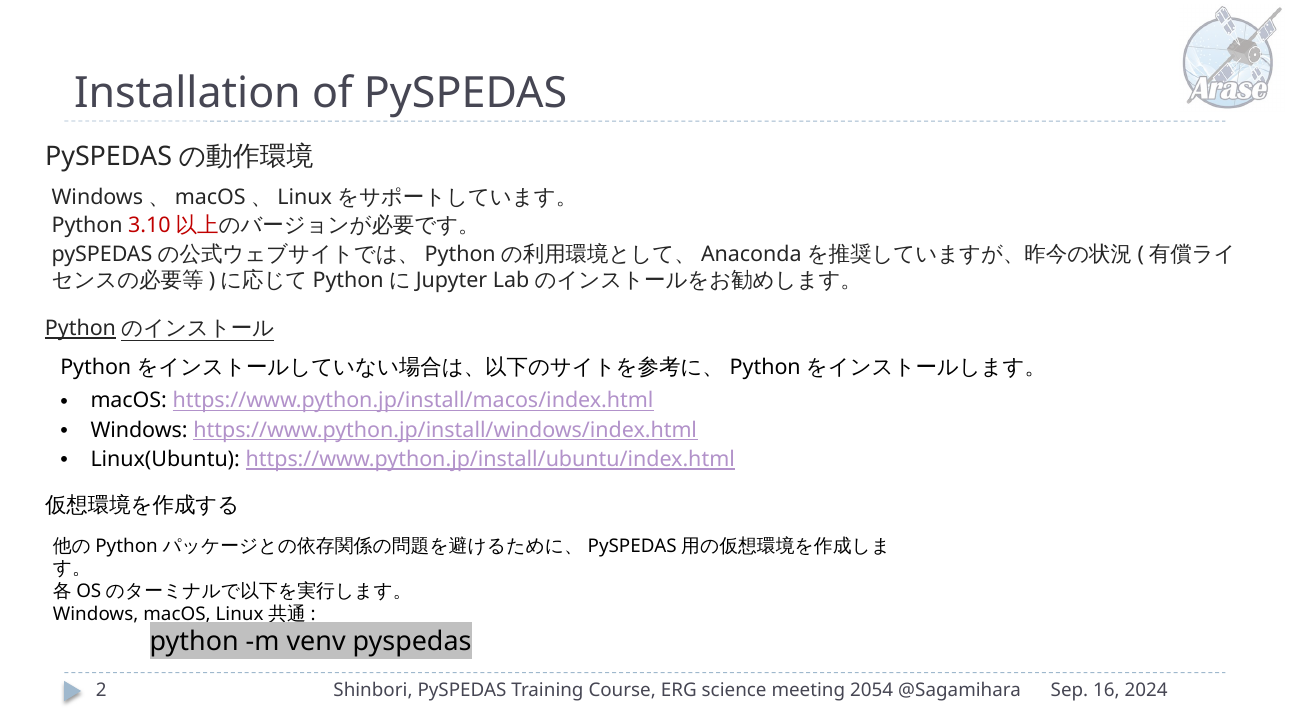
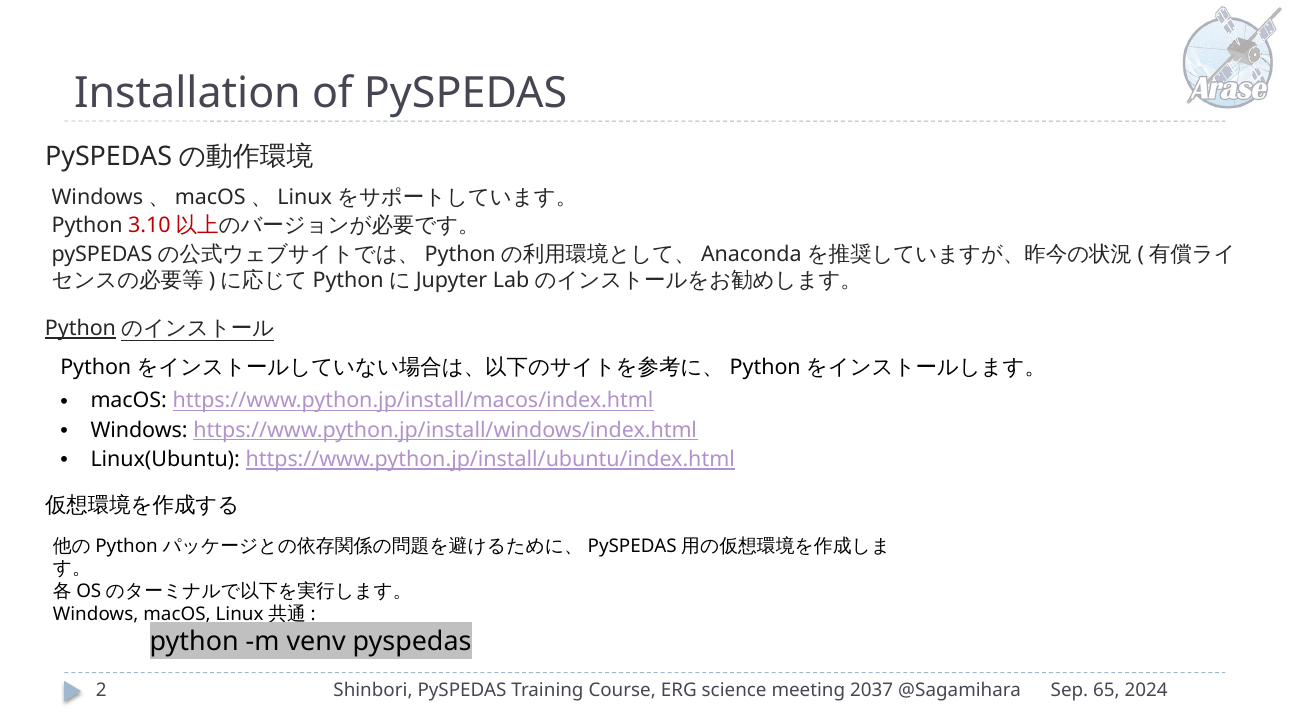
2054: 2054 -> 2037
16: 16 -> 65
